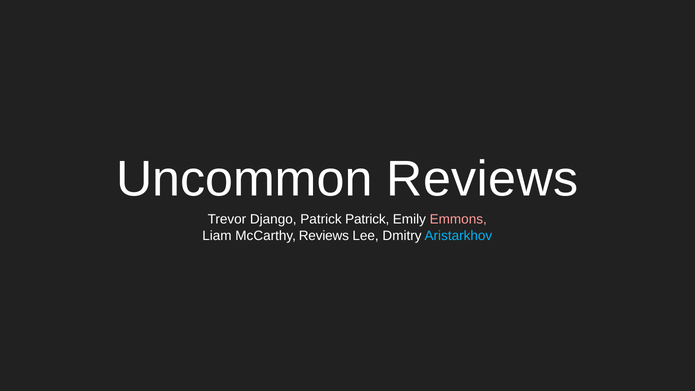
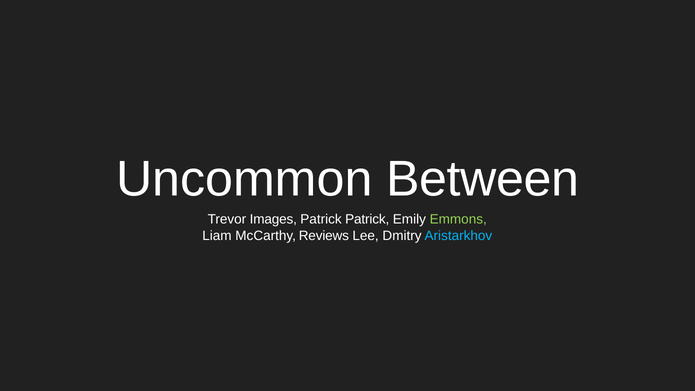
Uncommon Reviews: Reviews -> Between
Django: Django -> Images
Emmons colour: pink -> light green
